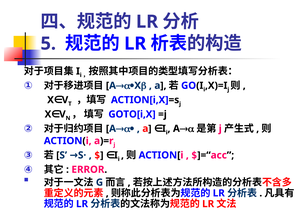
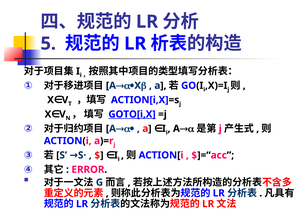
GOTO[i,X underline: none -> present
